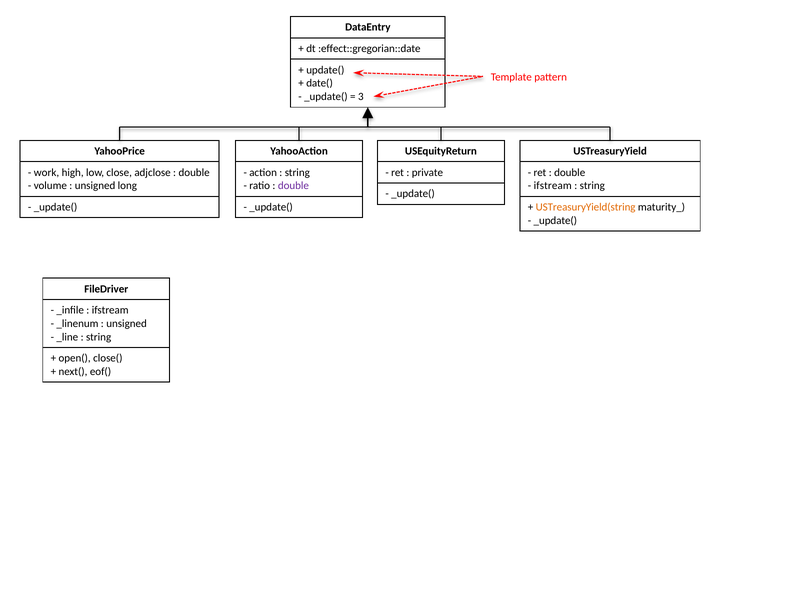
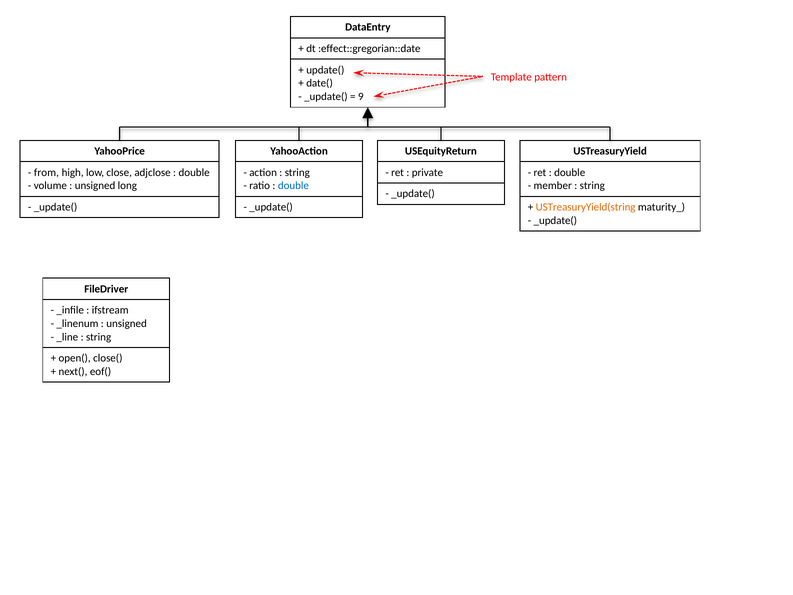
3: 3 -> 9
work: work -> from
double at (293, 186) colour: purple -> blue
ifstream at (553, 186): ifstream -> member
